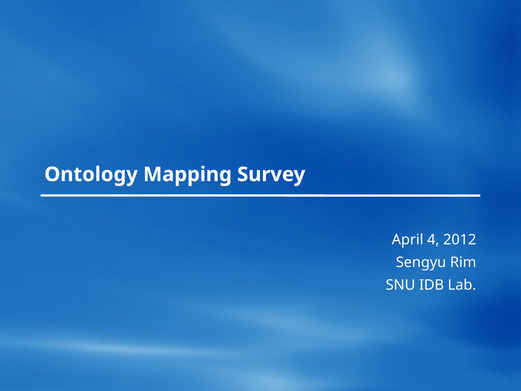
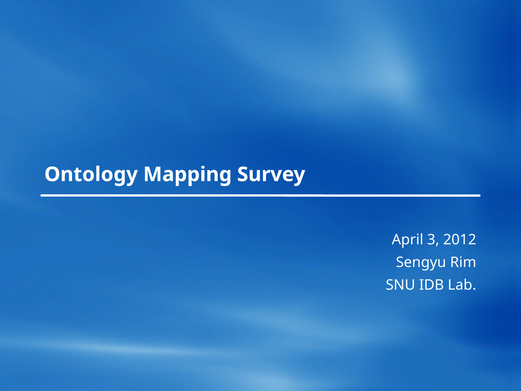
4: 4 -> 3
